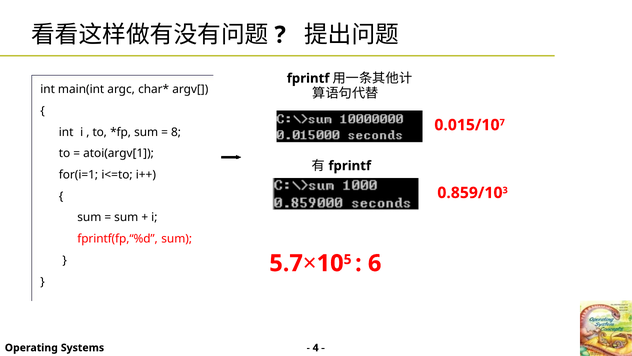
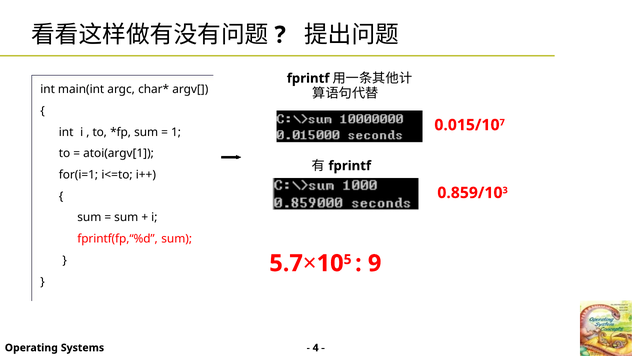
8: 8 -> 1
6: 6 -> 9
